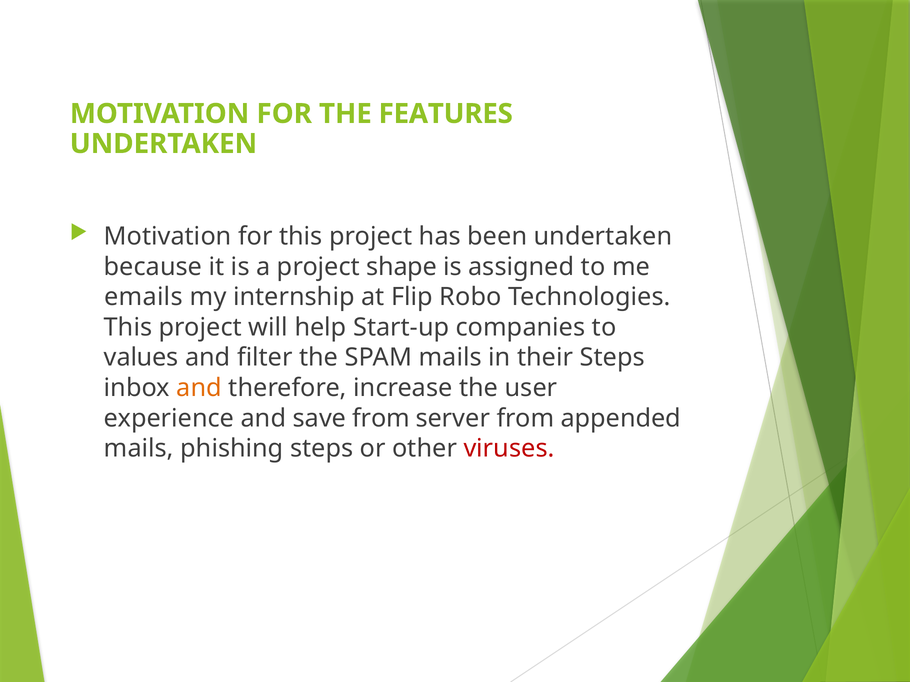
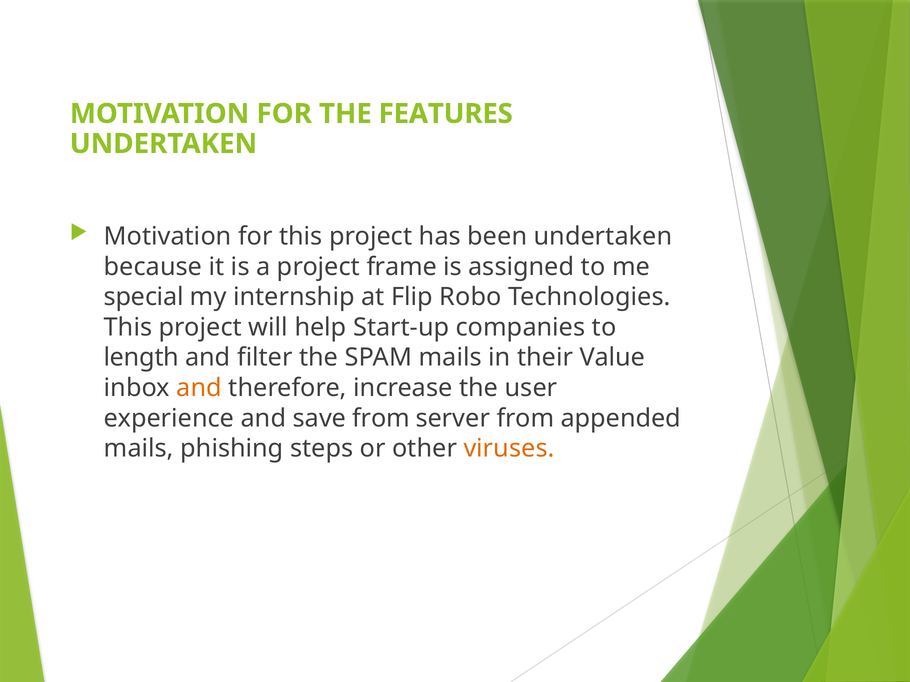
shape: shape -> frame
emails: emails -> special
values: values -> length
their Steps: Steps -> Value
viruses colour: red -> orange
